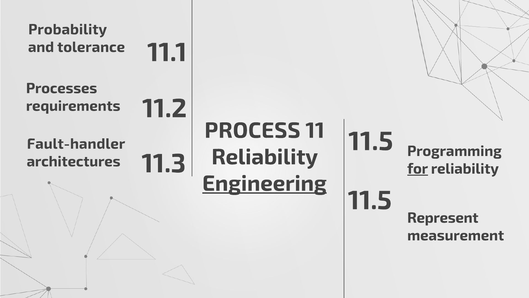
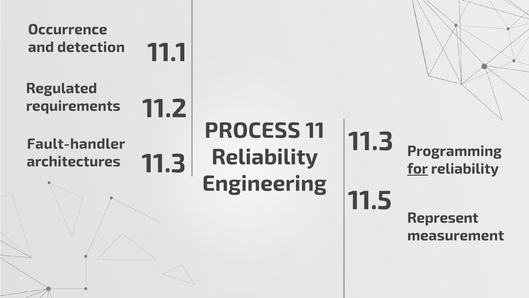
Probability: Probability -> Occurrence
tolerance: tolerance -> detection
Processes: Processes -> Regulated
11.5 at (371, 141): 11.5 -> 11.3
Engineering underline: present -> none
